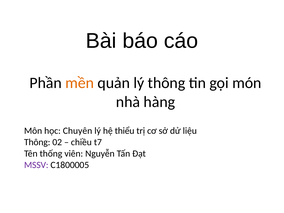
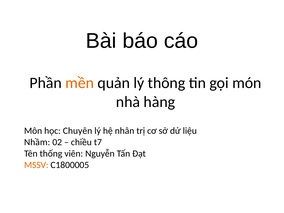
thiểu: thiểu -> nhân
Thông at (37, 142): Thông -> Nhầm
MSSV colour: purple -> orange
